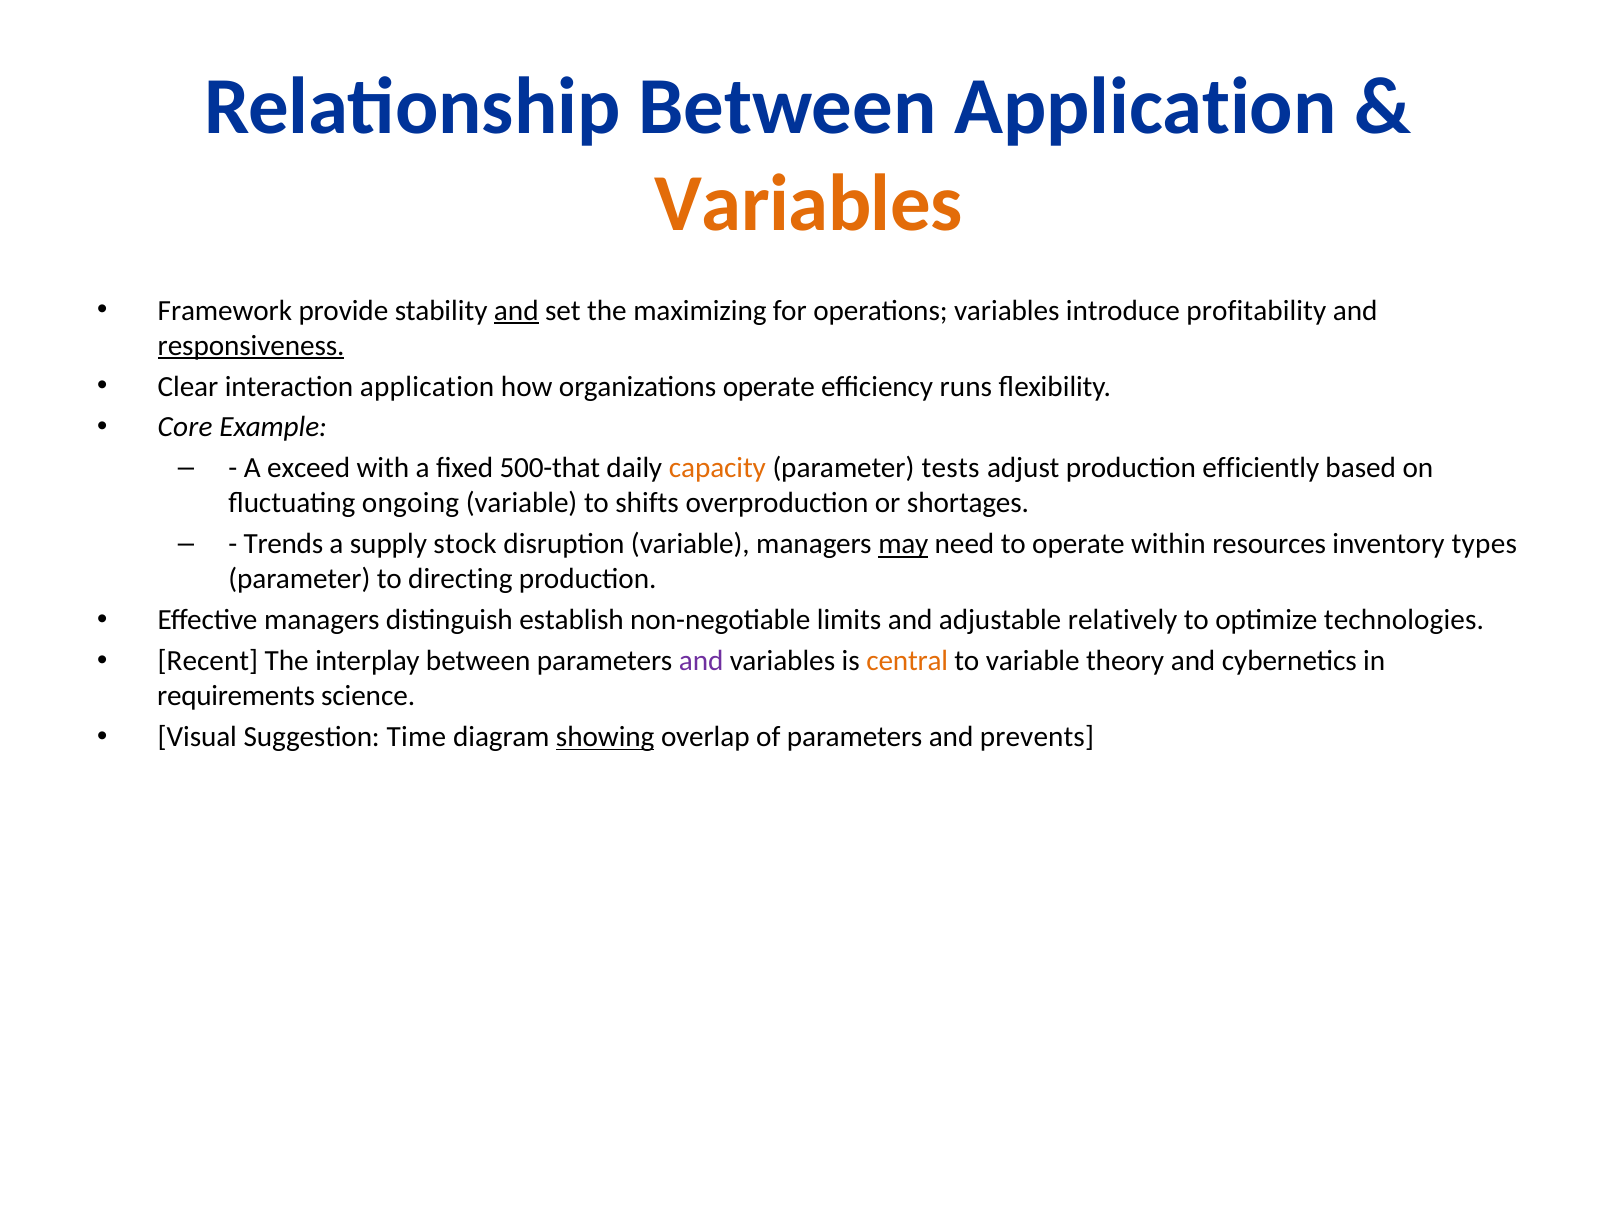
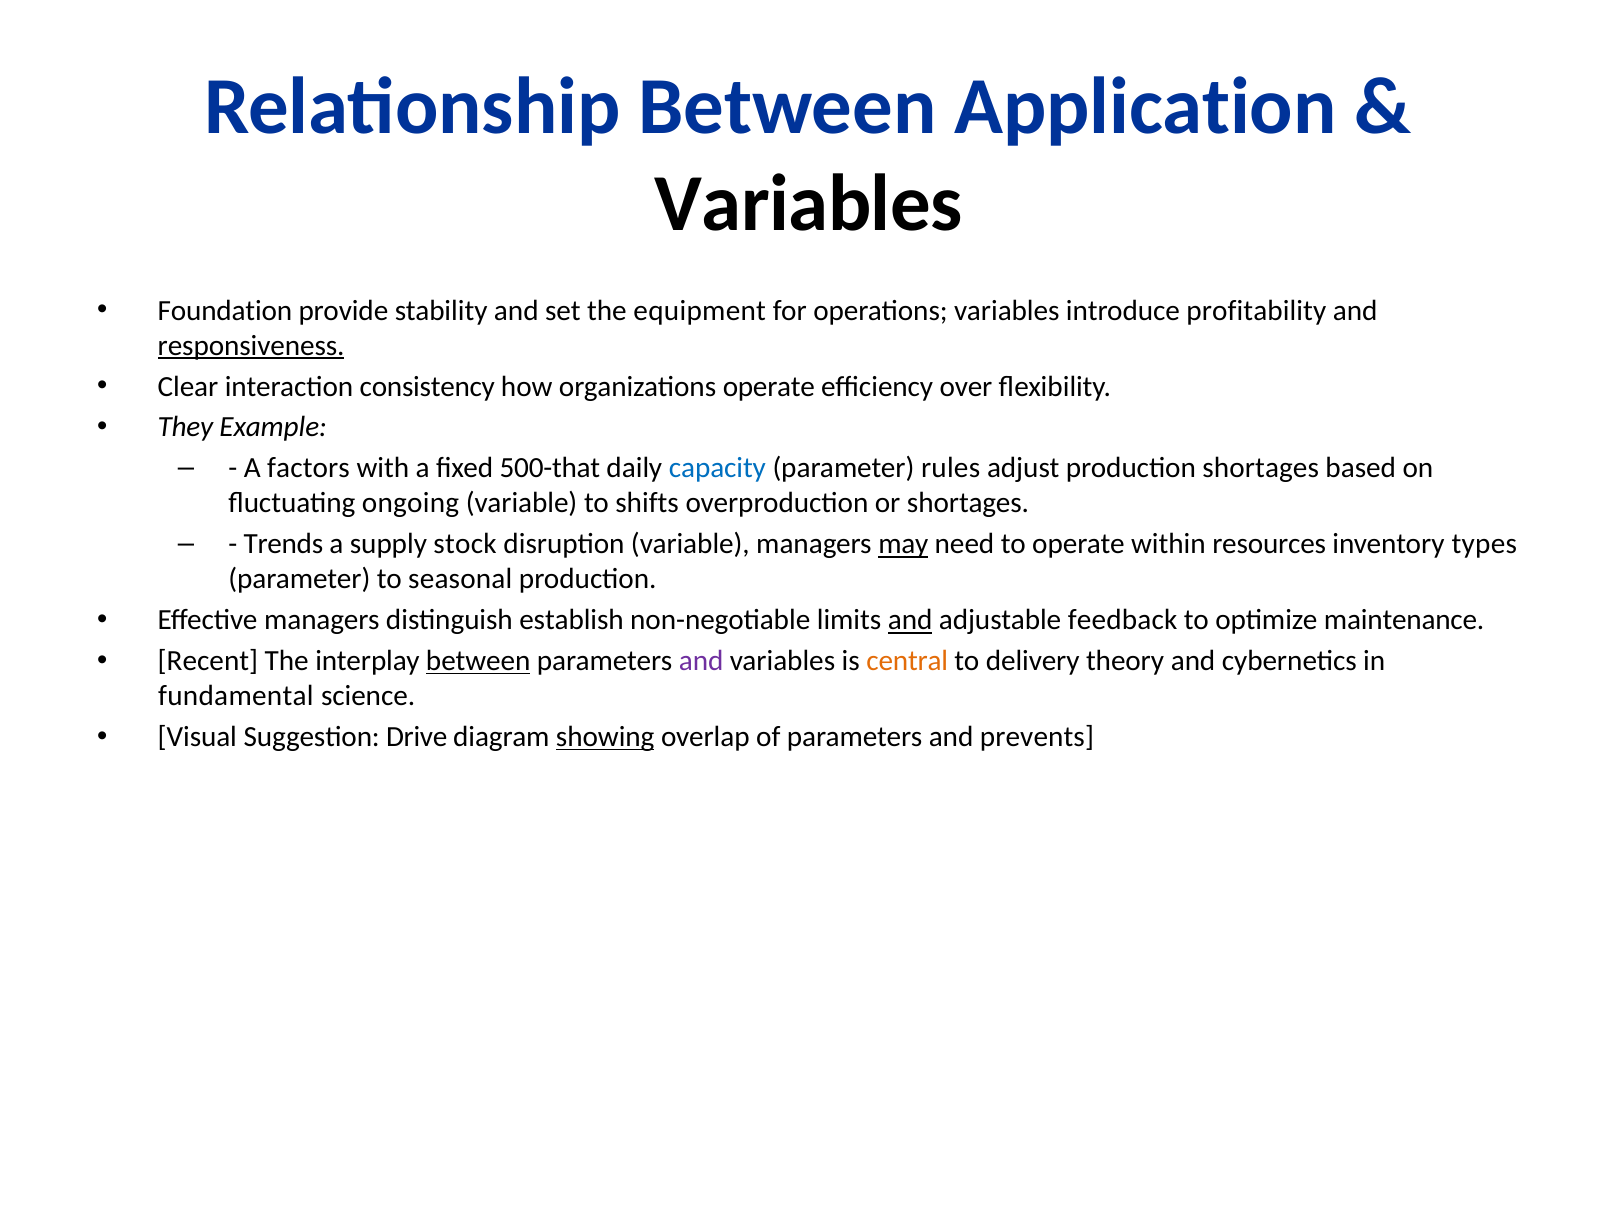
Variables at (809, 204) colour: orange -> black
Framework: Framework -> Foundation
and at (516, 311) underline: present -> none
maximizing: maximizing -> equipment
interaction application: application -> consistency
runs: runs -> over
Core: Core -> They
exceed: exceed -> factors
capacity colour: orange -> blue
tests: tests -> rules
production efficiently: efficiently -> shortages
directing: directing -> seasonal
and at (910, 621) underline: none -> present
relatively: relatively -> feedback
technologies: technologies -> maintenance
between at (478, 661) underline: none -> present
to variable: variable -> delivery
requirements: requirements -> fundamental
Time: Time -> Drive
